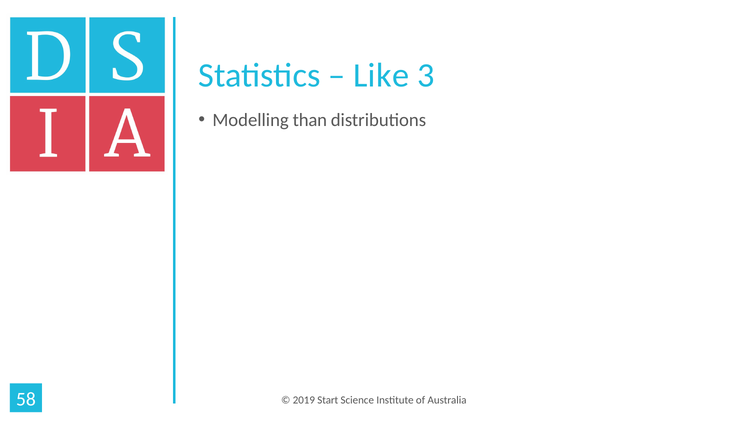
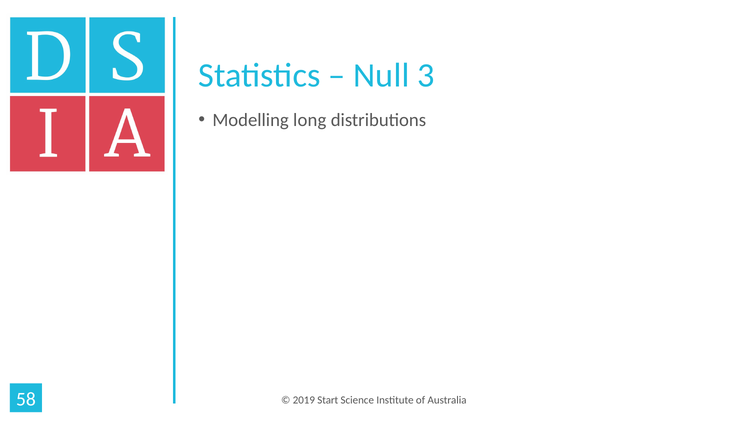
Like: Like -> Null
than: than -> long
